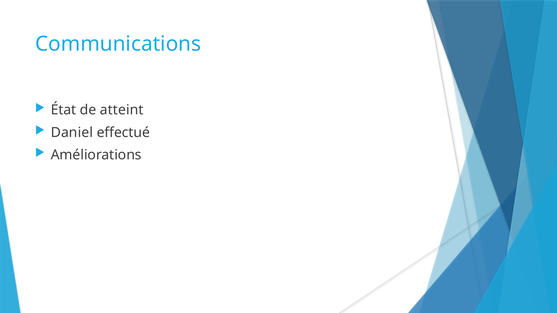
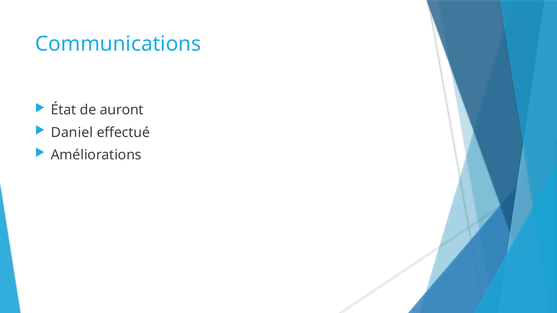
atteint: atteint -> auront
